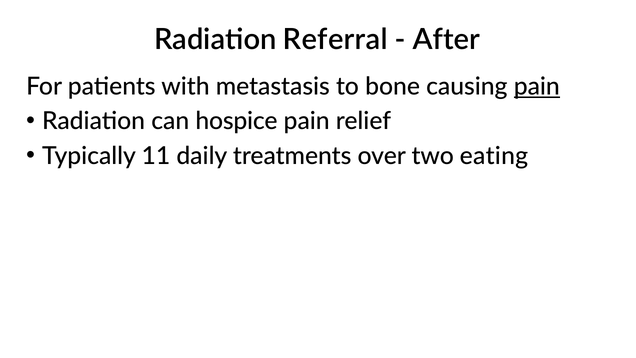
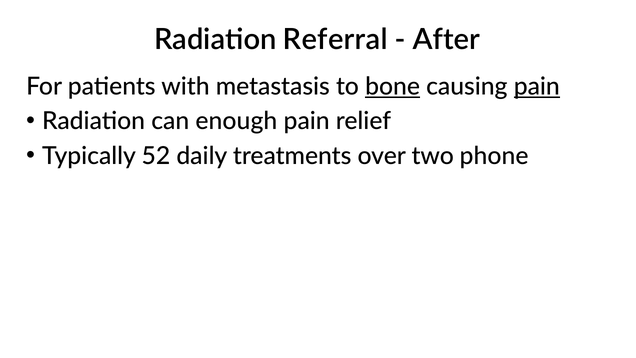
bone underline: none -> present
hospice: hospice -> enough
11: 11 -> 52
eating: eating -> phone
